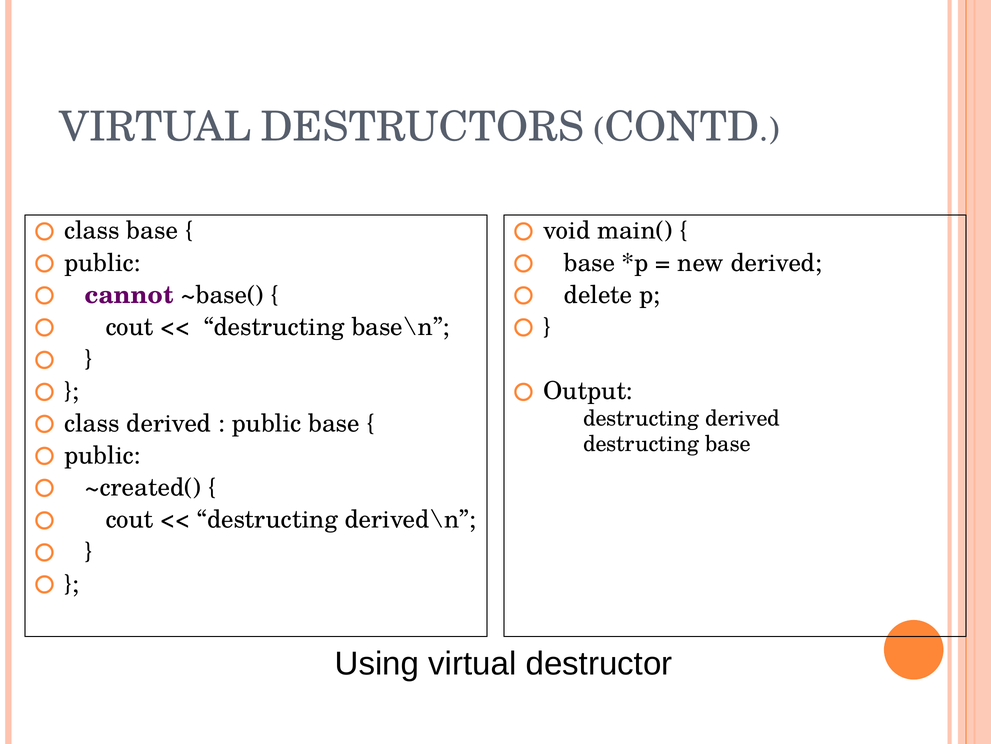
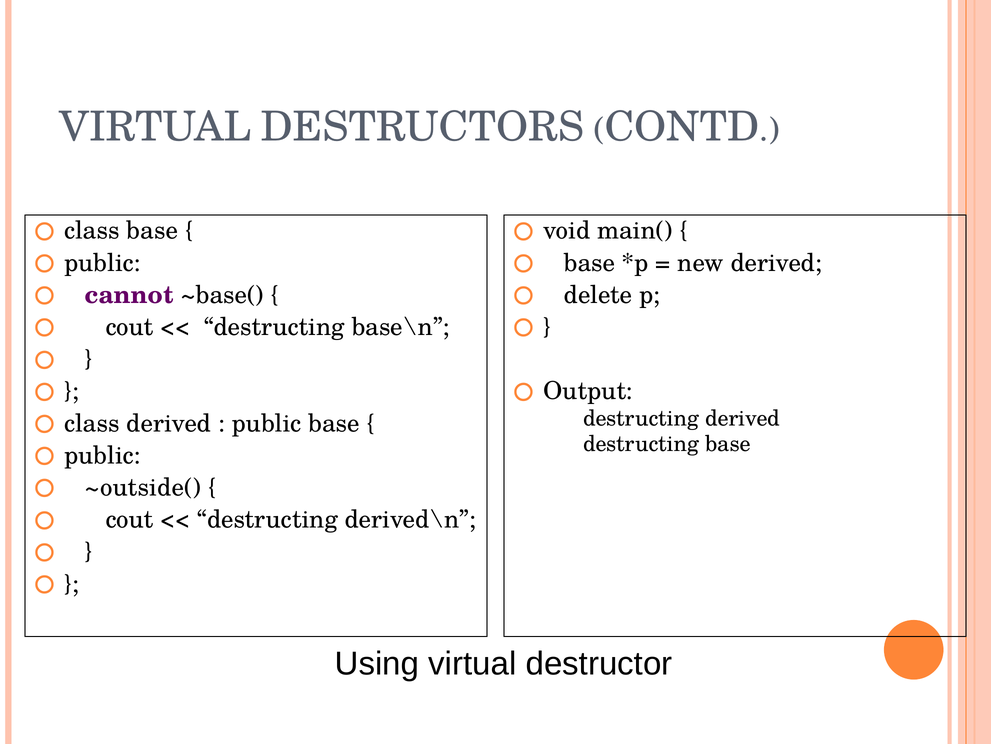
~created(: ~created( -> ~outside(
